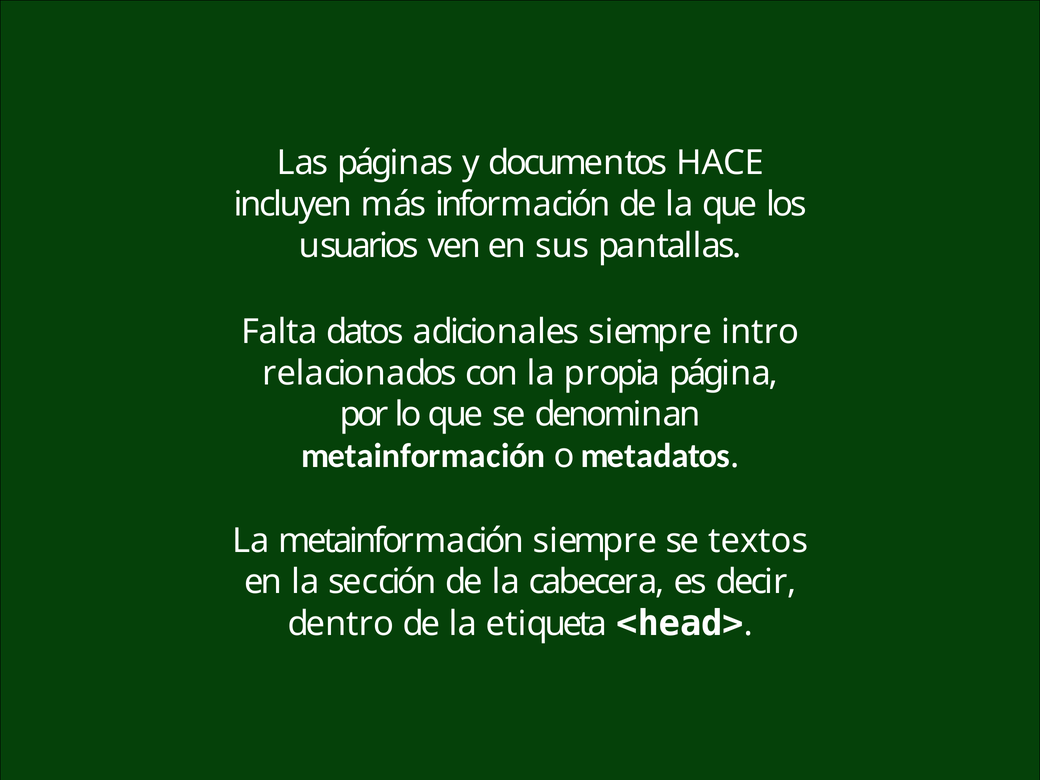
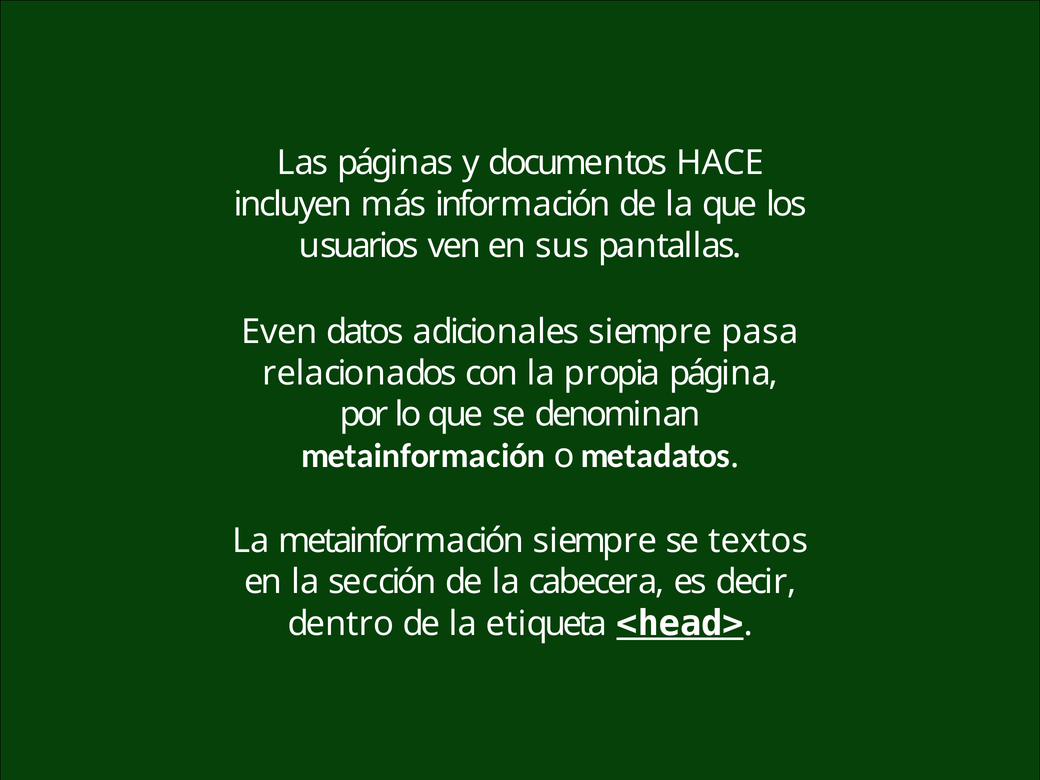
Falta: Falta -> Even
intro: intro -> pasa
<head> underline: none -> present
